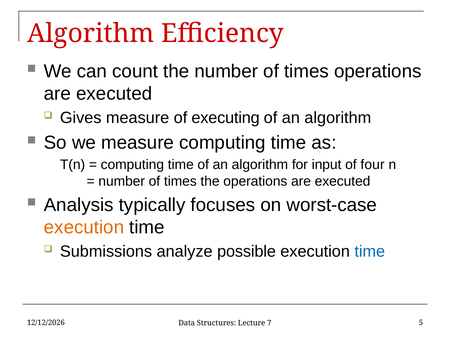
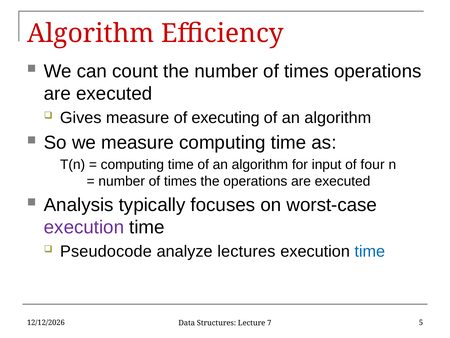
execution at (84, 227) colour: orange -> purple
Submissions: Submissions -> Pseudocode
possible: possible -> lectures
